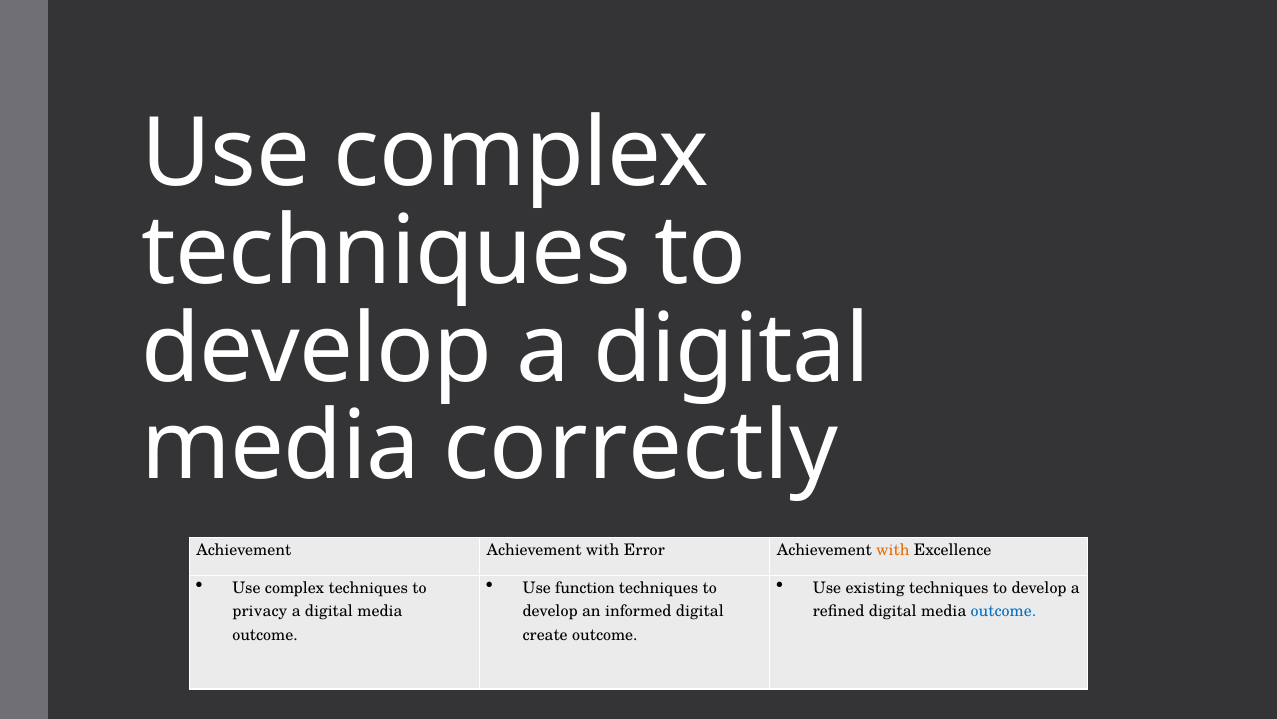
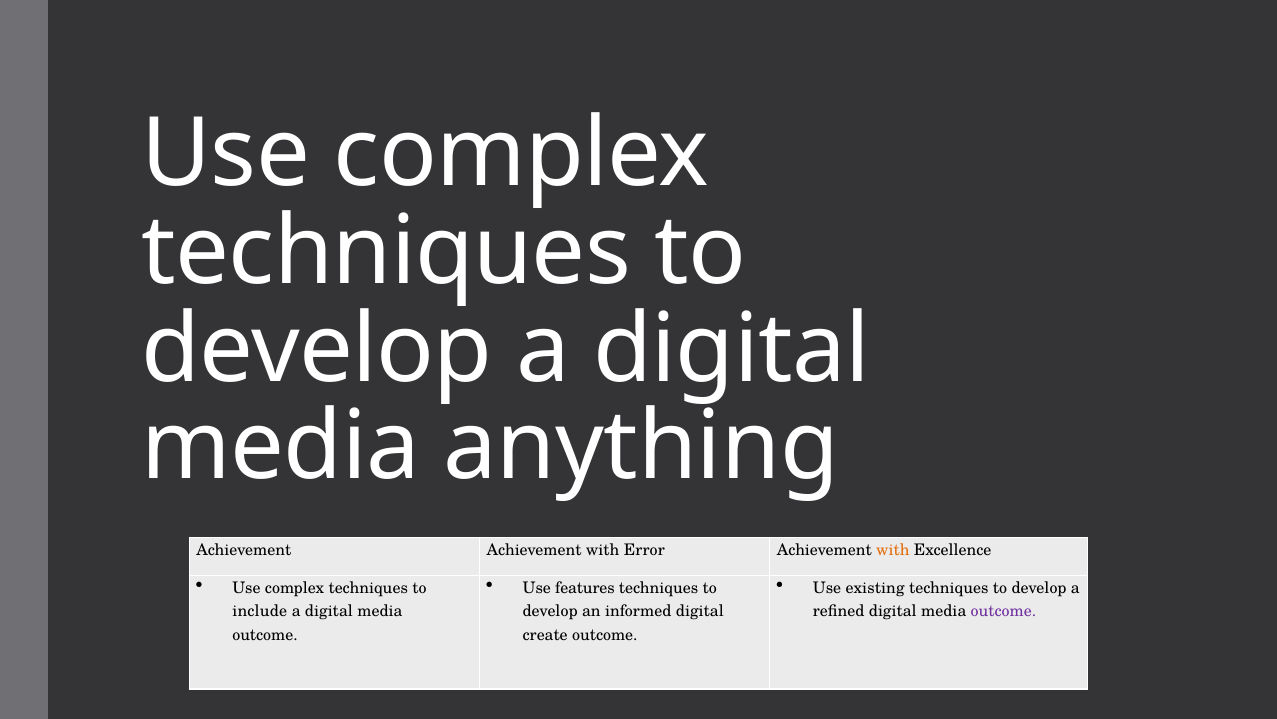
correctly: correctly -> anything
function: function -> features
privacy: privacy -> include
outcome at (1003, 611) colour: blue -> purple
